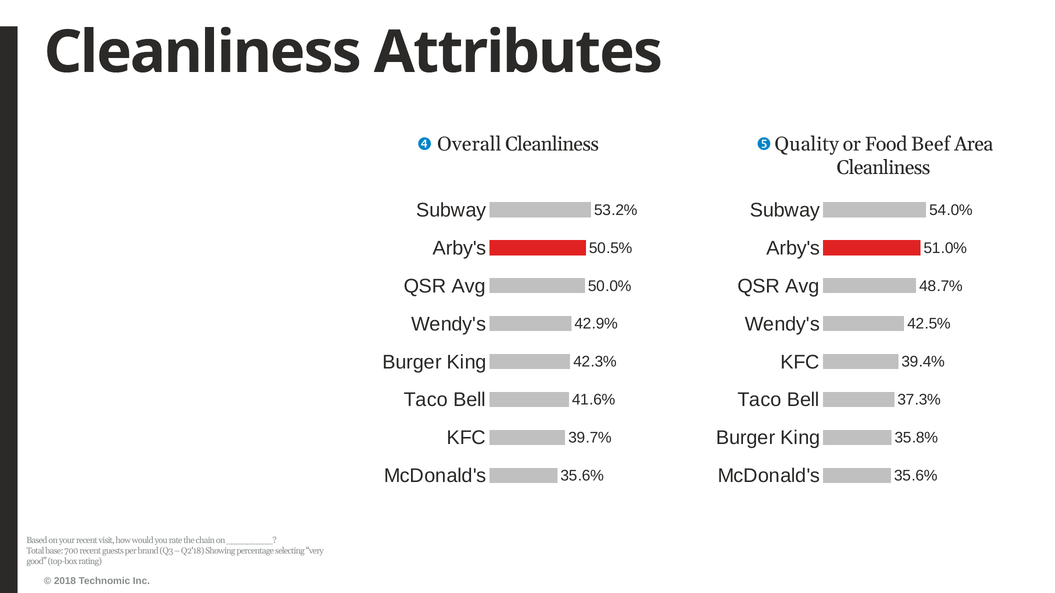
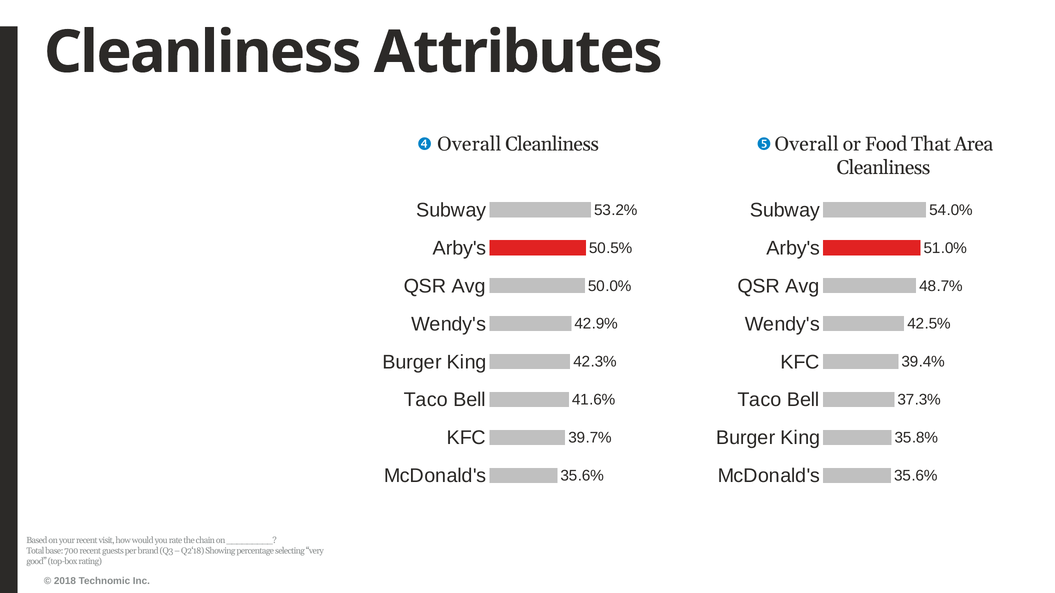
Cleanliness Quality: Quality -> Overall
Beef: Beef -> That
